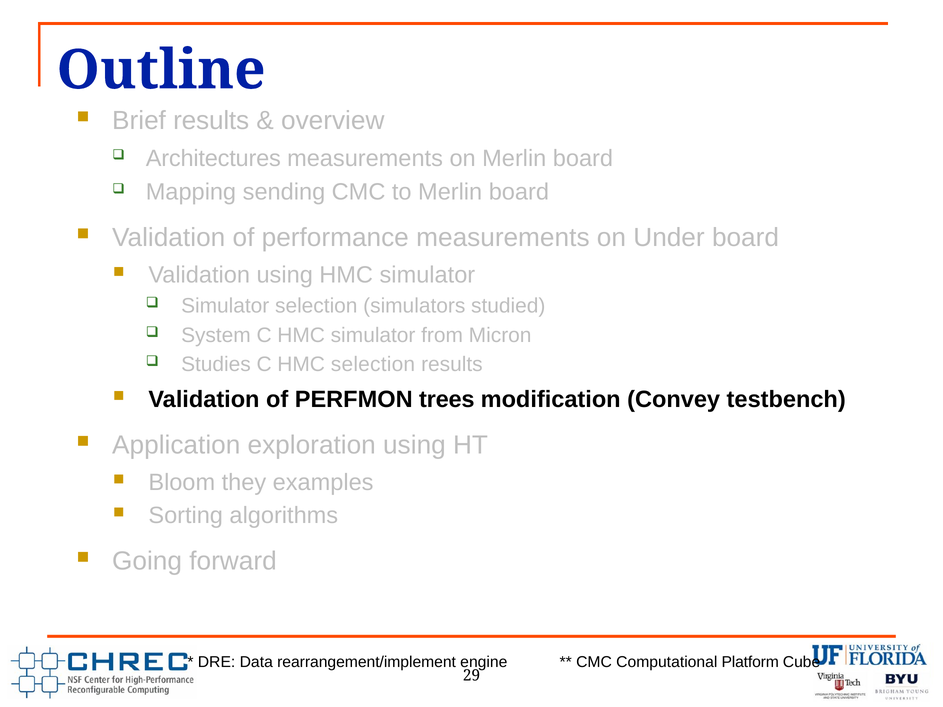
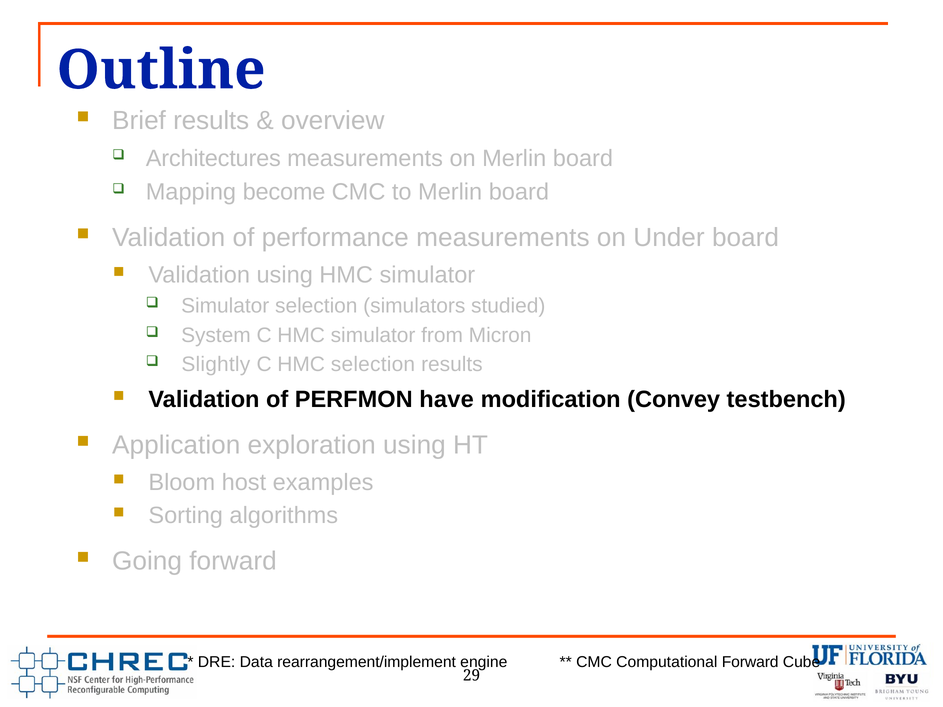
sending: sending -> become
Studies: Studies -> Slightly
trees: trees -> have
they: they -> host
Computational Platform: Platform -> Forward
